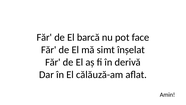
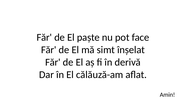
barcă: barcă -> paște
